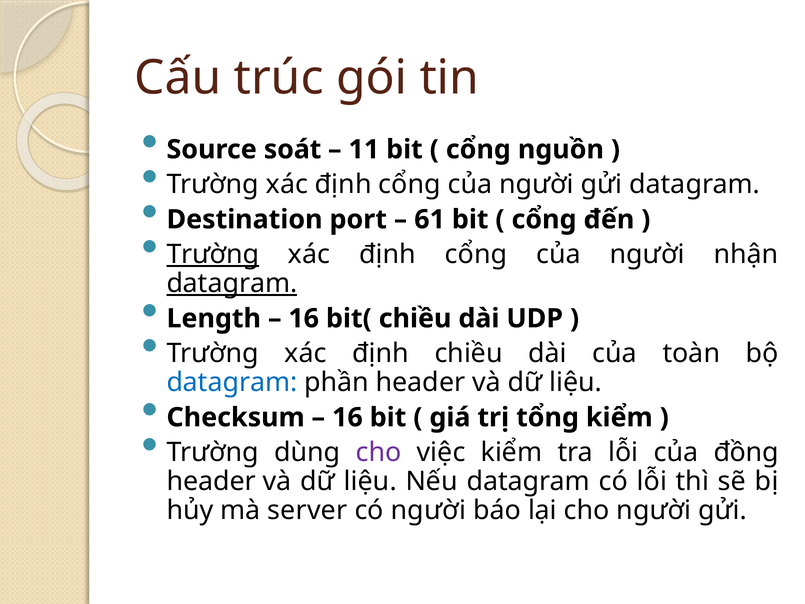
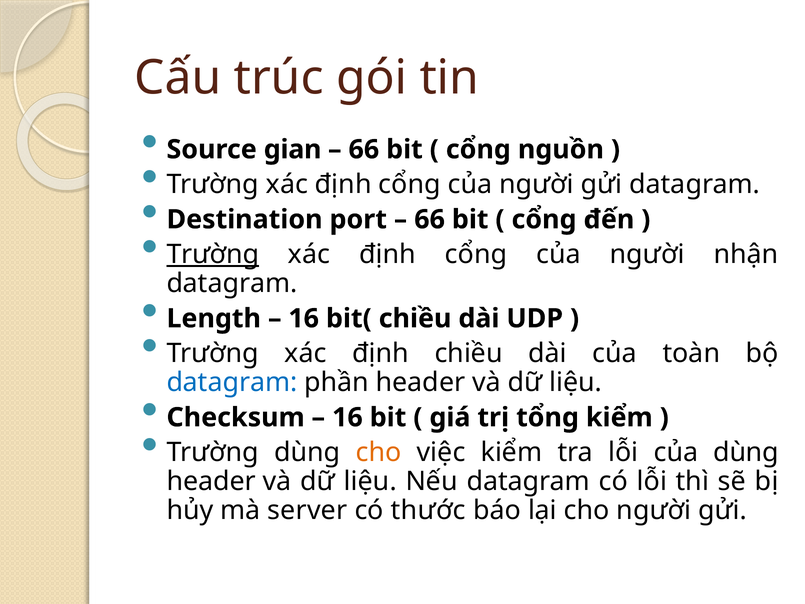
soát: soát -> gian
11 at (364, 149): 11 -> 66
61 at (430, 219): 61 -> 66
datagram at (232, 283) underline: present -> none
cho at (379, 452) colour: purple -> orange
của đồng: đồng -> dùng
có người: người -> thước
